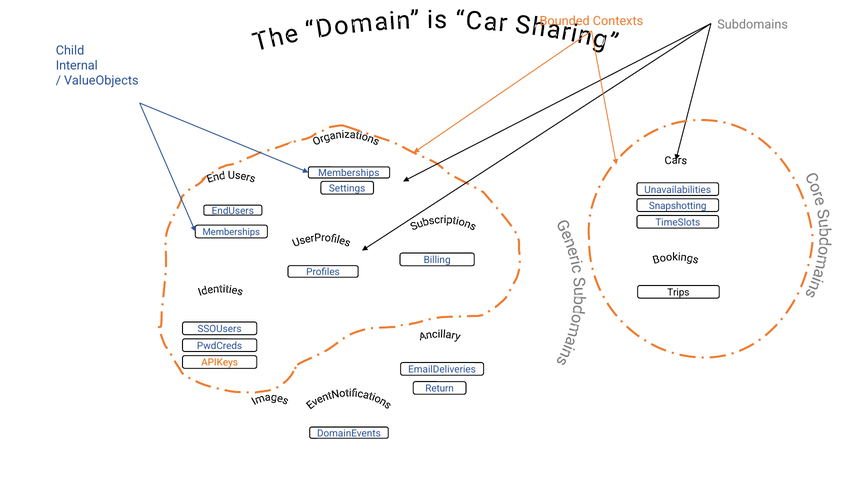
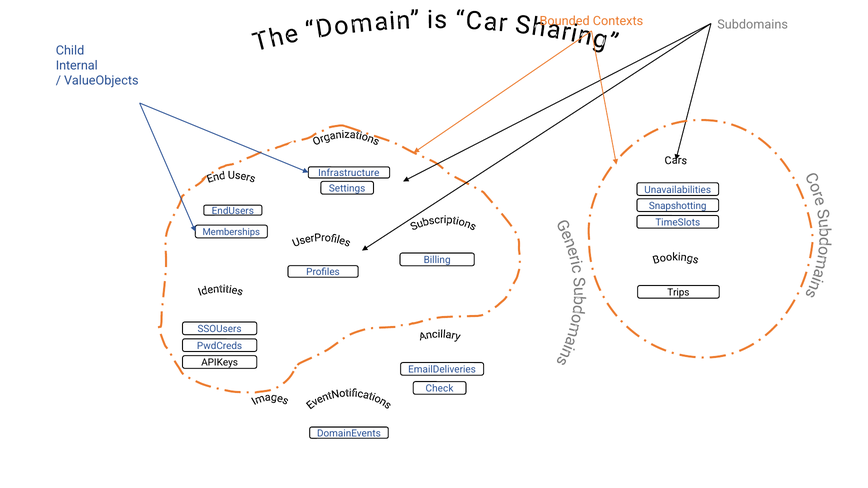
Memberships at (349, 173): Memberships -> Infrastructure
APIKeys colour: orange -> black
Return: Return -> Check
